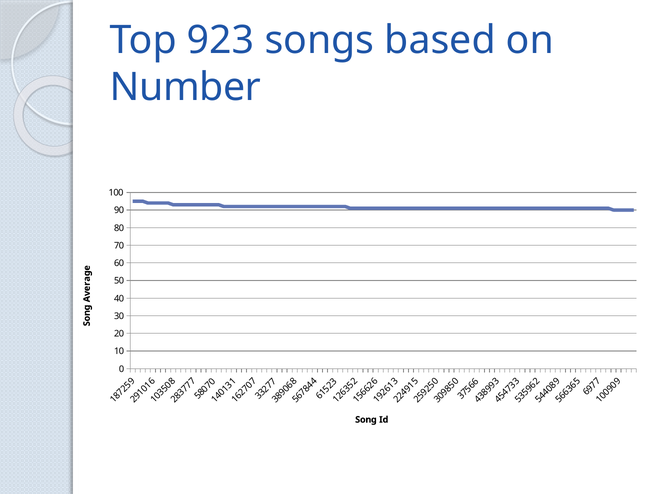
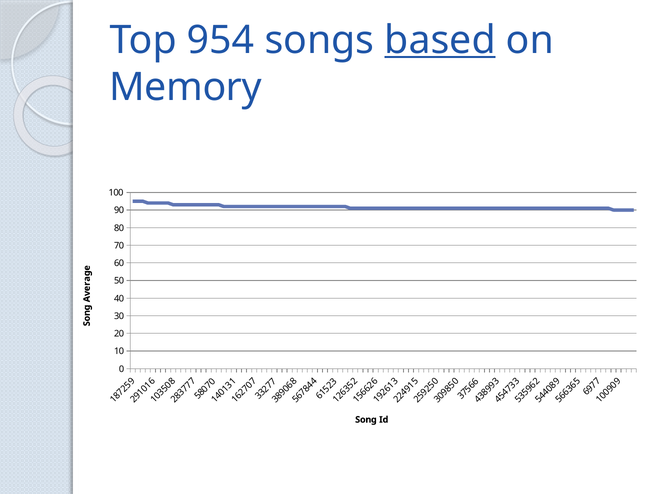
923: 923 -> 954
based underline: none -> present
Number: Number -> Memory
